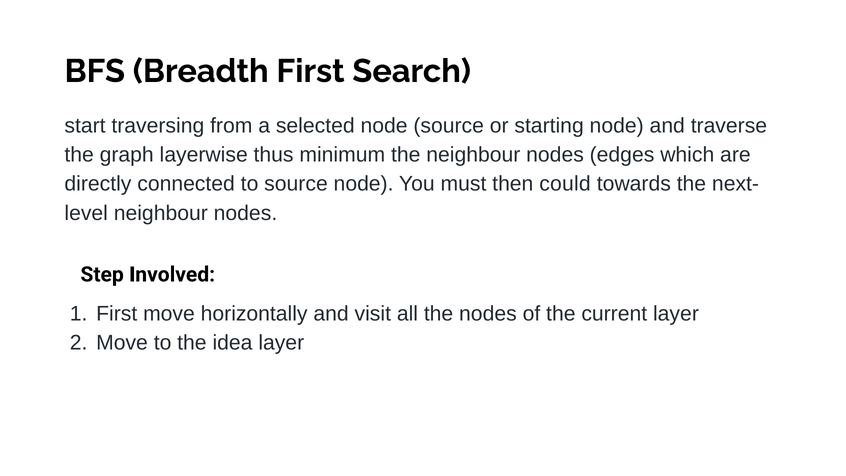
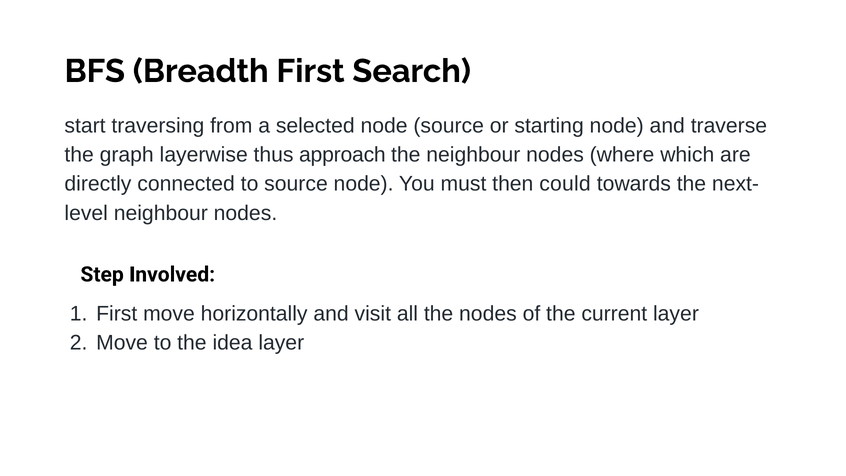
minimum: minimum -> approach
edges: edges -> where
